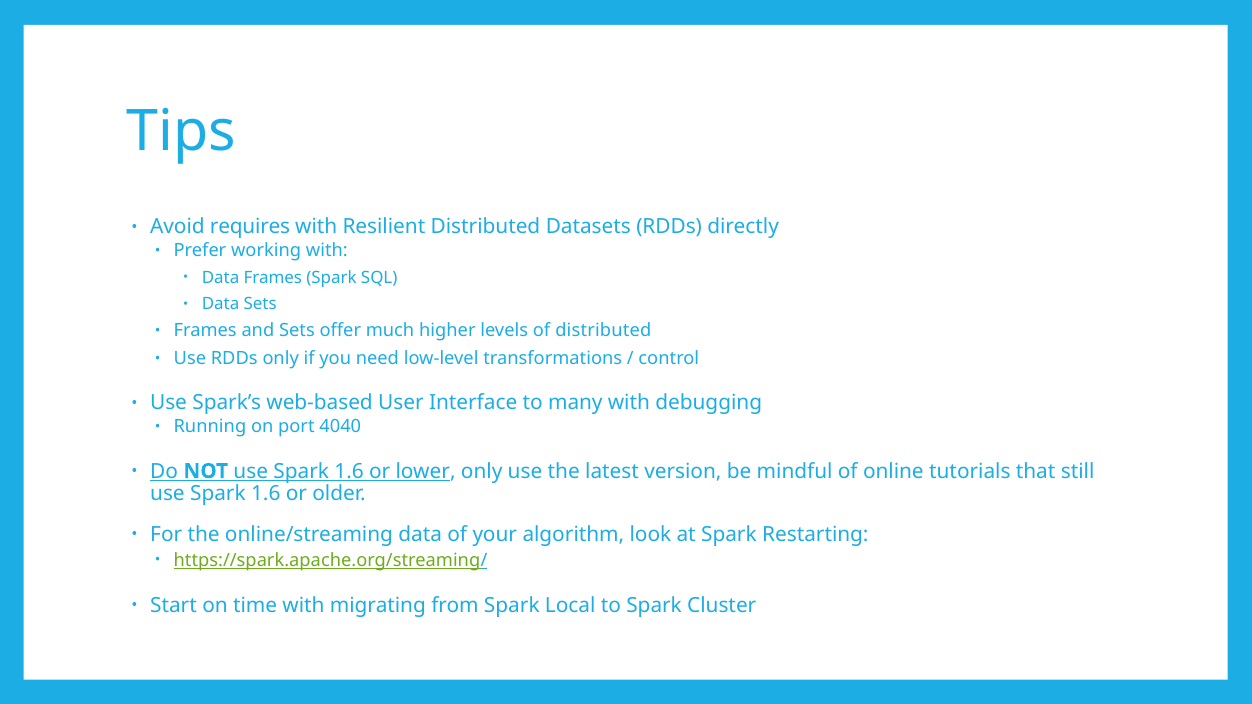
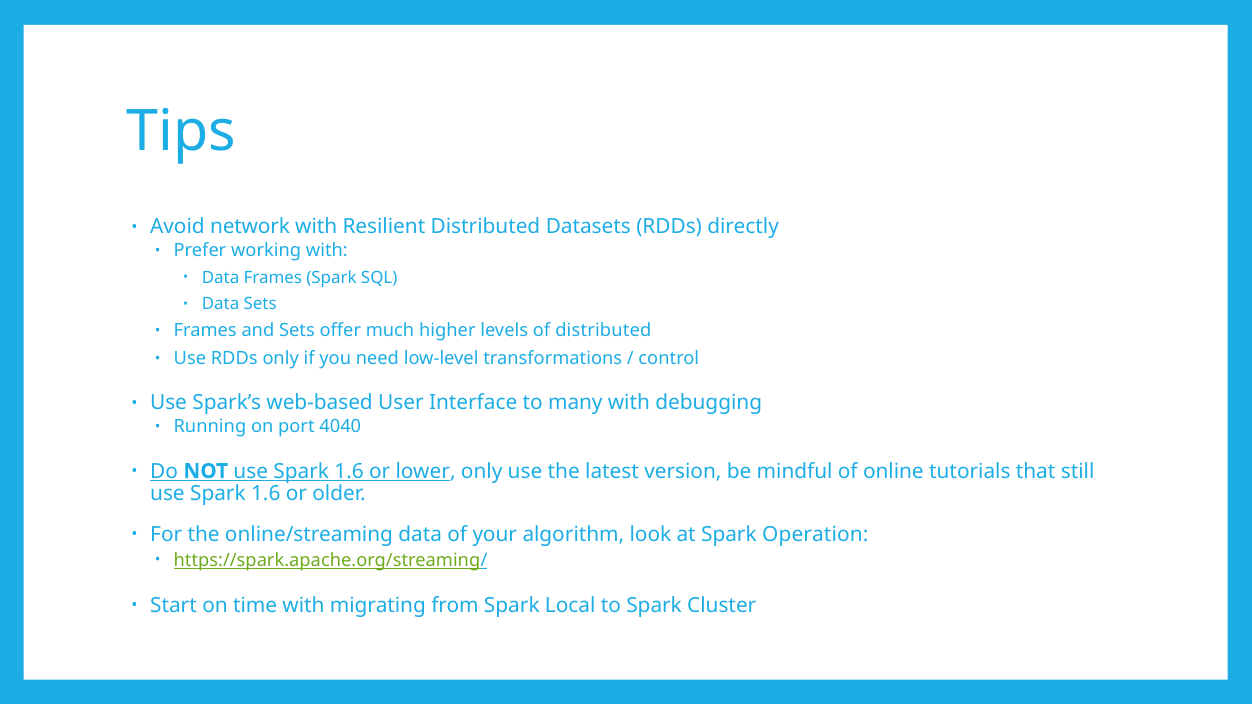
requires: requires -> network
Restarting: Restarting -> Operation
